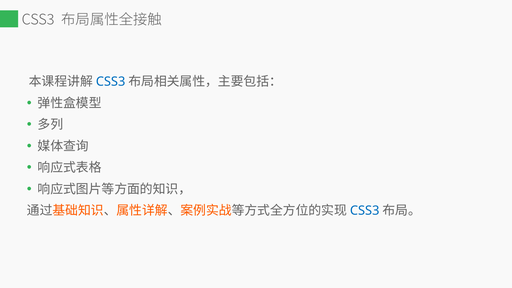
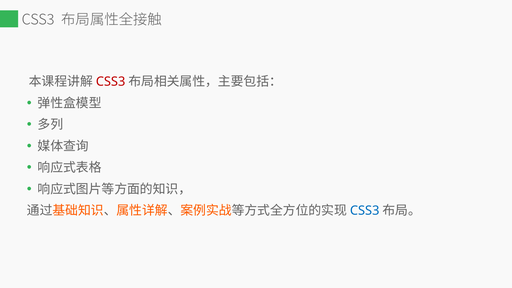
CSS3 at (111, 82) colour: blue -> red
